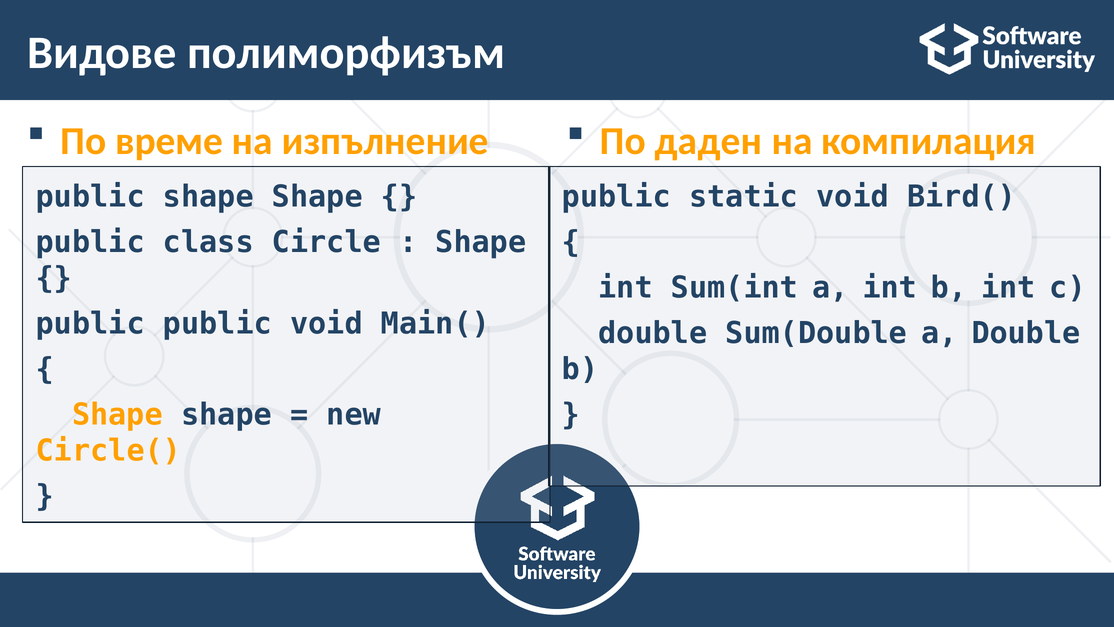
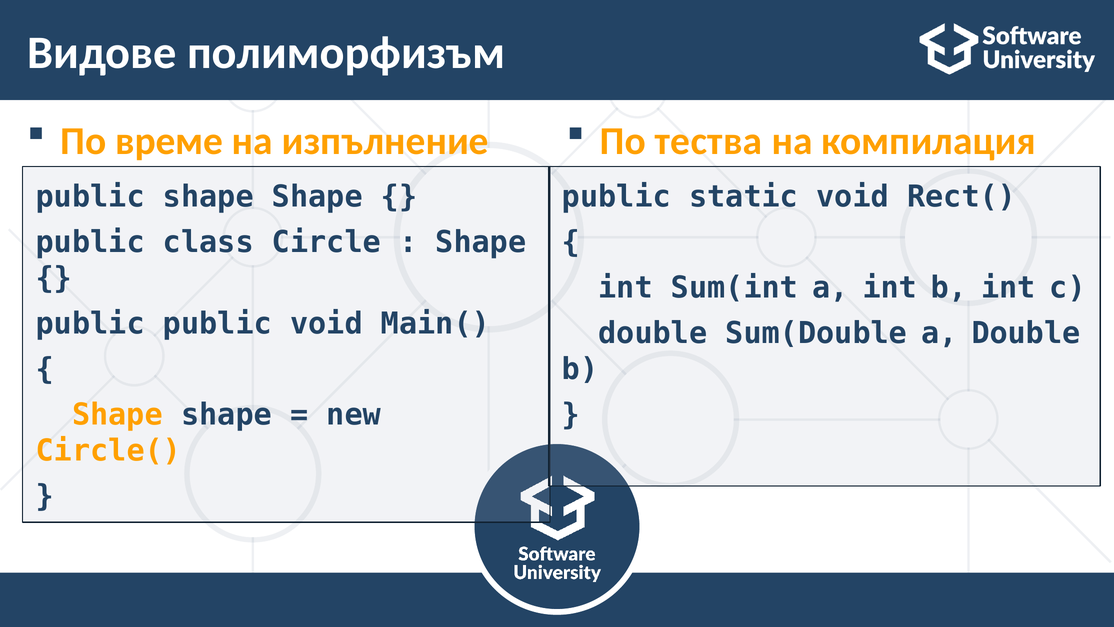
даден: даден -> тества
Bird(: Bird( -> Rect(
